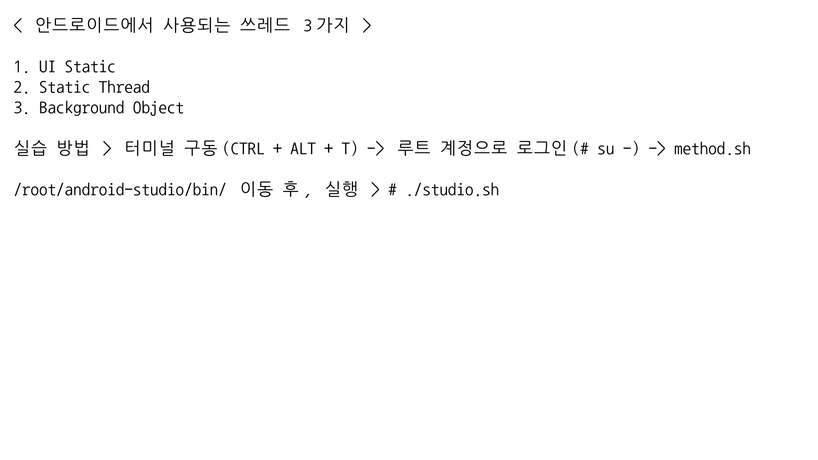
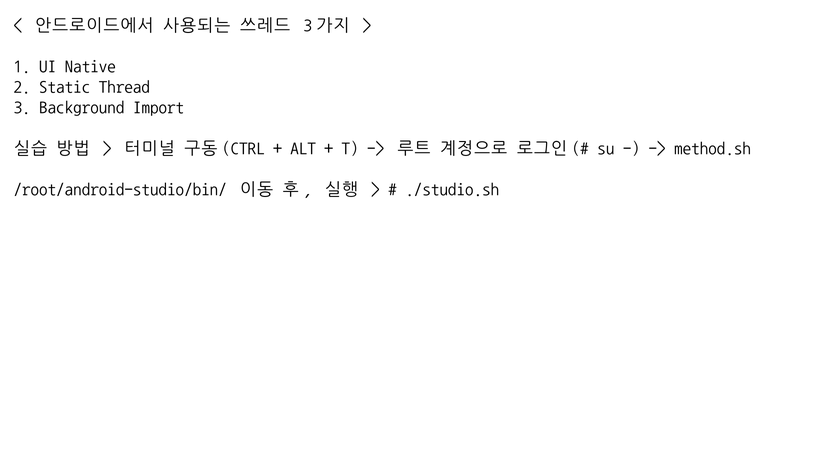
UI Static: Static -> Native
Object: Object -> Import
